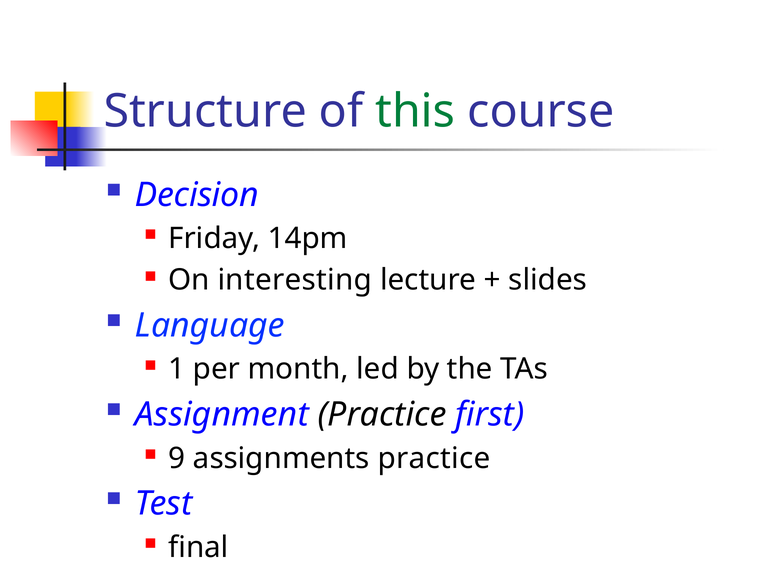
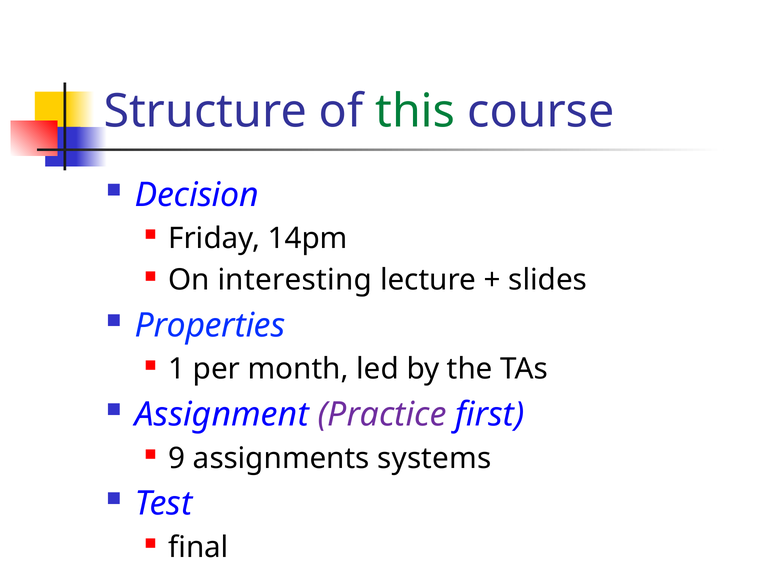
Language: Language -> Properties
Practice at (382, 415) colour: black -> purple
assignments practice: practice -> systems
